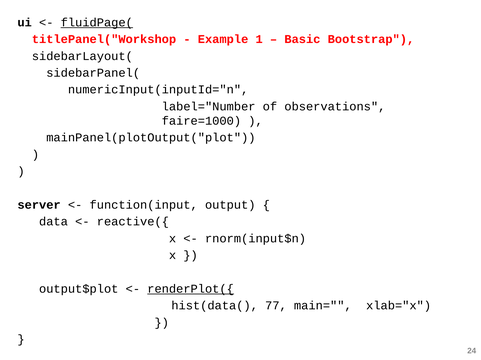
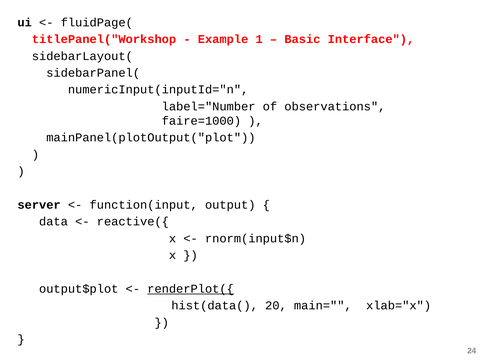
fluidPage( underline: present -> none
Bootstrap: Bootstrap -> Interface
77: 77 -> 20
